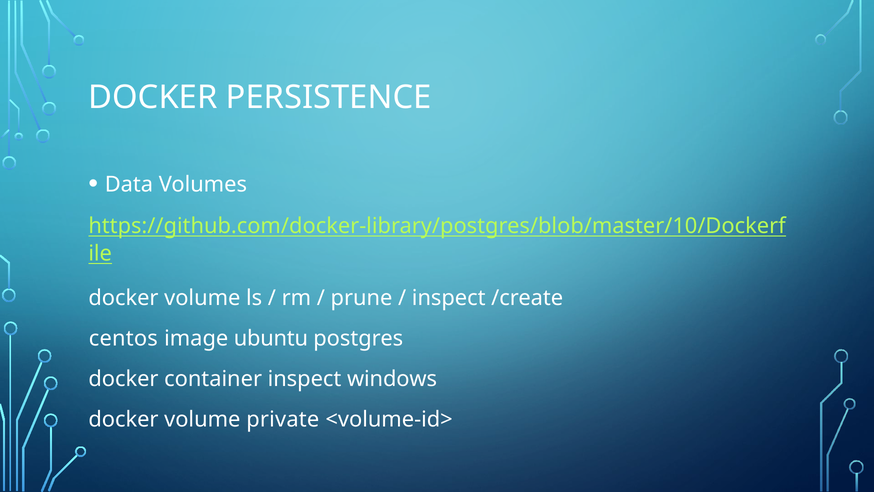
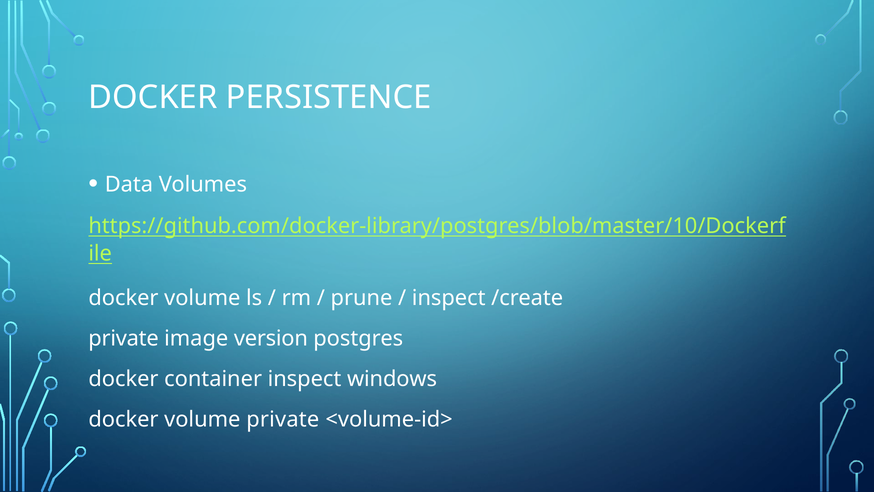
centos at (123, 338): centos -> private
ubuntu: ubuntu -> version
